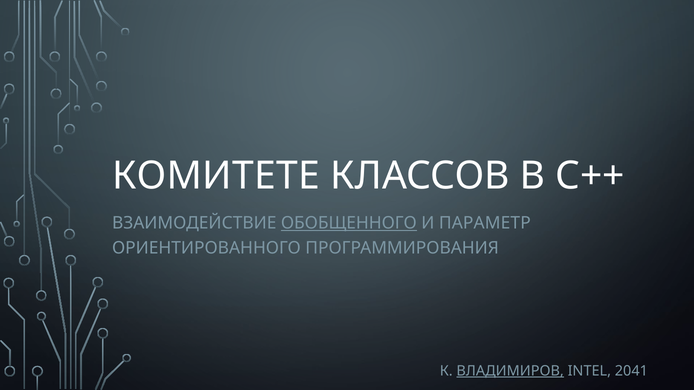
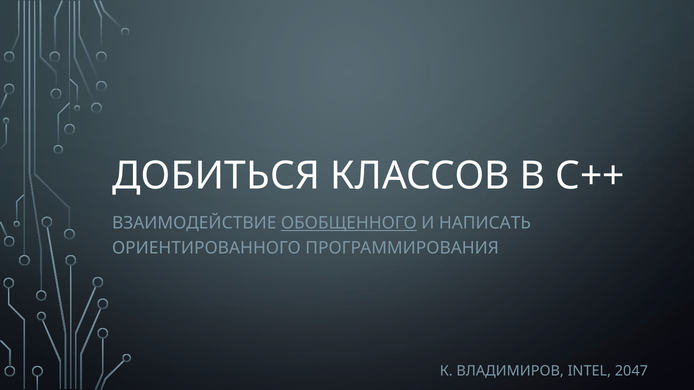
КОМИТЕТЕ: КОМИТЕТЕ -> ДОБИТЬСЯ
ПАРАМЕТР: ПАРАМЕТР -> НАПИСАТЬ
ВЛАДИМИРОВ underline: present -> none
2041: 2041 -> 2047
